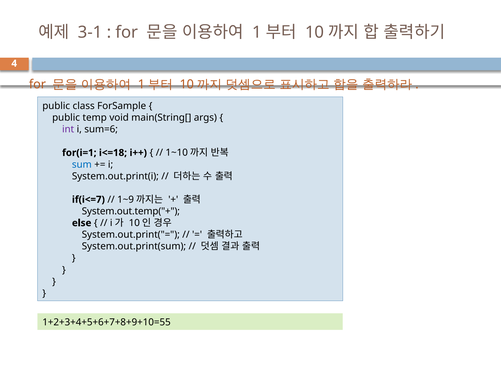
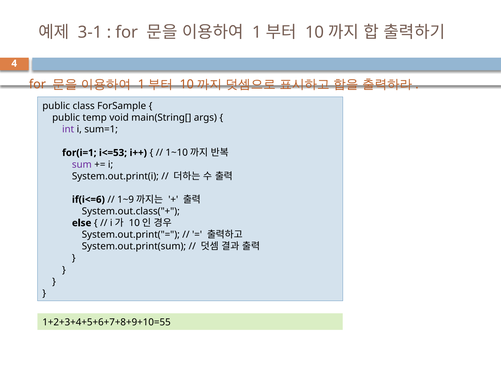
sum=6: sum=6 -> sum=1
i<=18: i<=18 -> i<=53
sum colour: blue -> purple
if(i<=7: if(i<=7 -> if(i<=6
System.out.temp("+: System.out.temp("+ -> System.out.class("+
